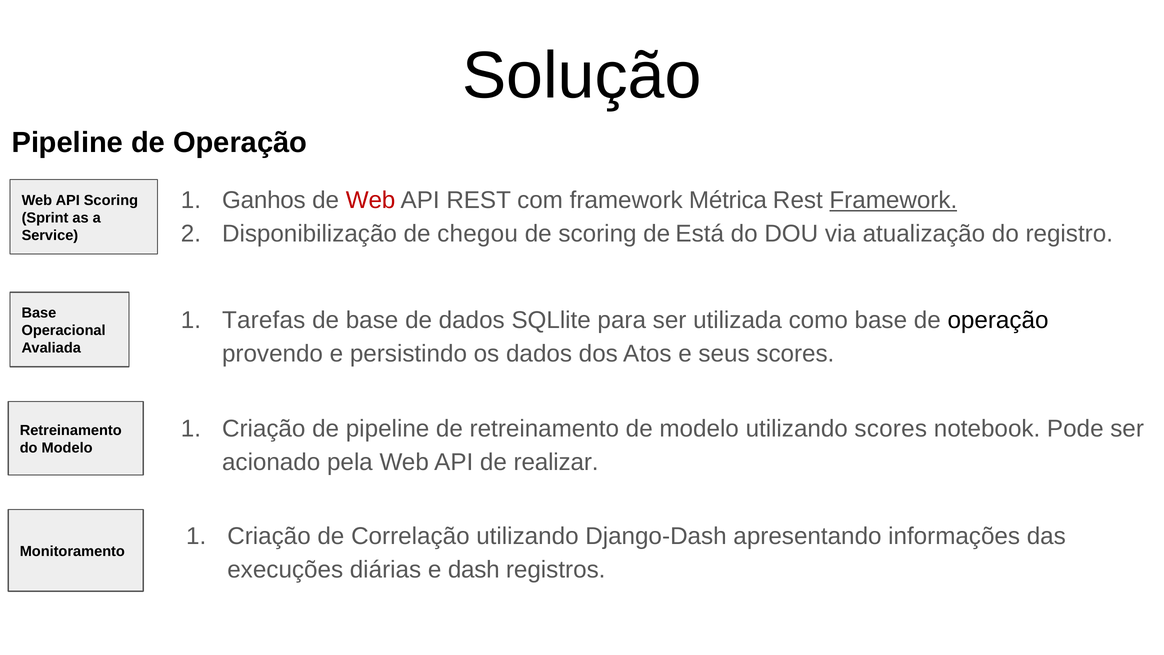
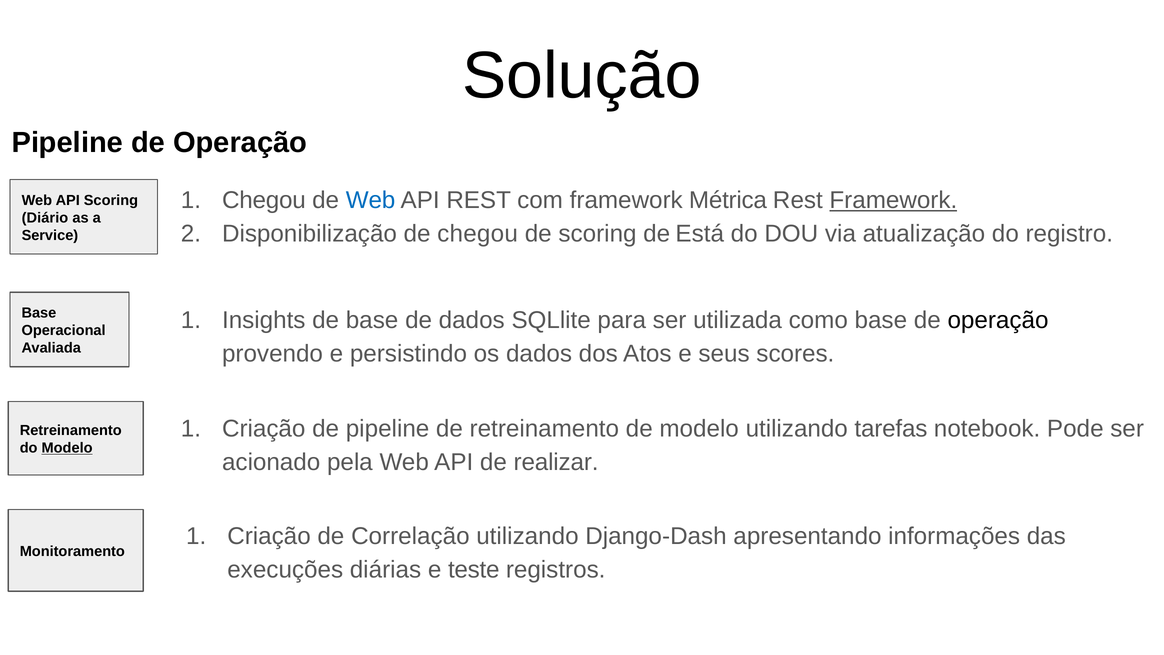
Ganhos at (264, 200): Ganhos -> Chegou
Web at (371, 200) colour: red -> blue
Sprint: Sprint -> Diário
Tarefas: Tarefas -> Insights
utilizando scores: scores -> tarefas
Modelo at (67, 448) underline: none -> present
dash: dash -> teste
